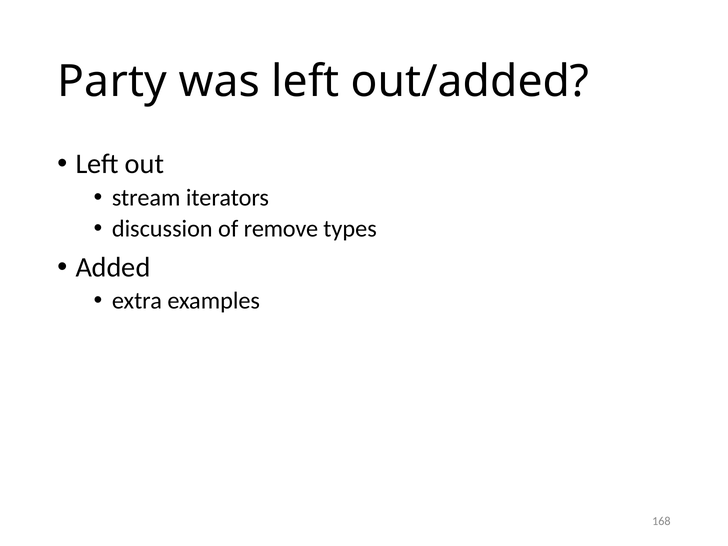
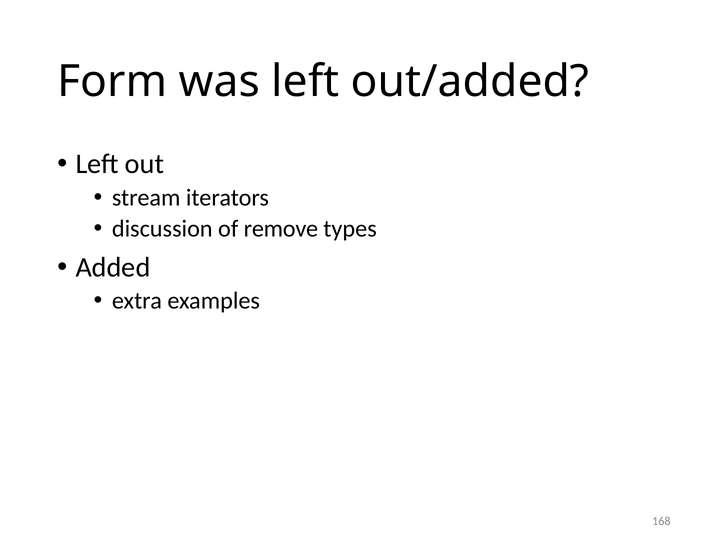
Party: Party -> Form
